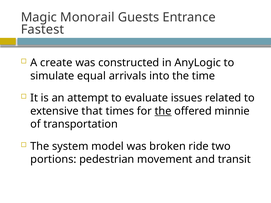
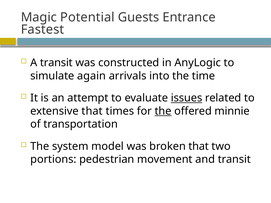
Monorail: Monorail -> Potential
A create: create -> transit
equal: equal -> again
issues underline: none -> present
broken ride: ride -> that
